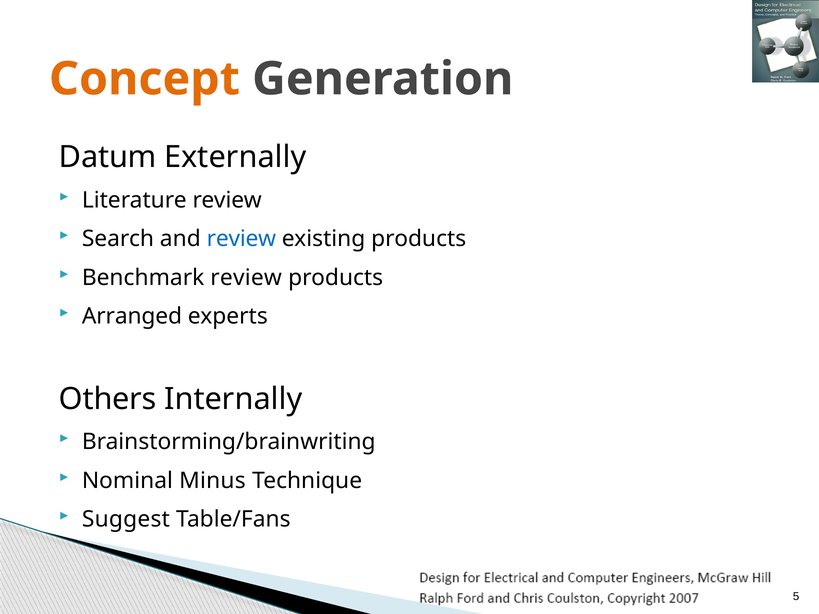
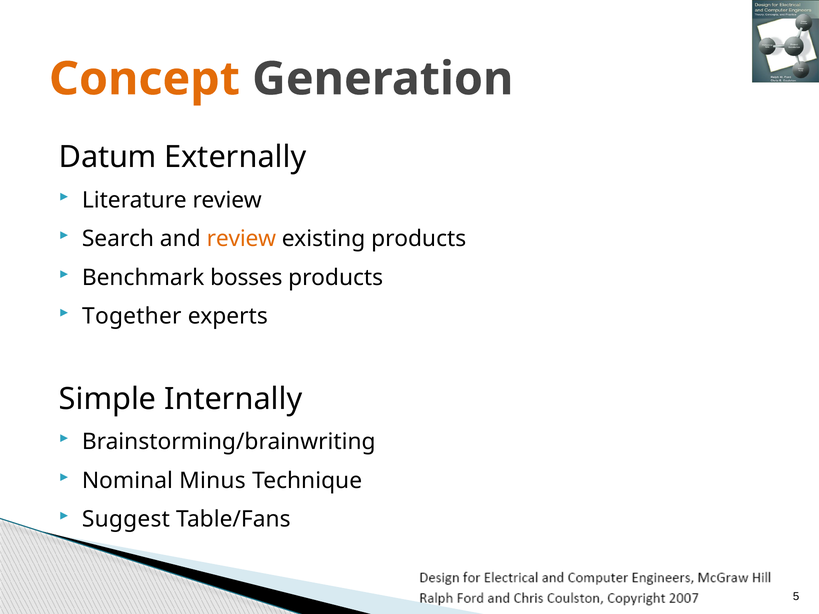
review at (241, 239) colour: blue -> orange
Benchmark review: review -> bosses
Arranged: Arranged -> Together
Others: Others -> Simple
